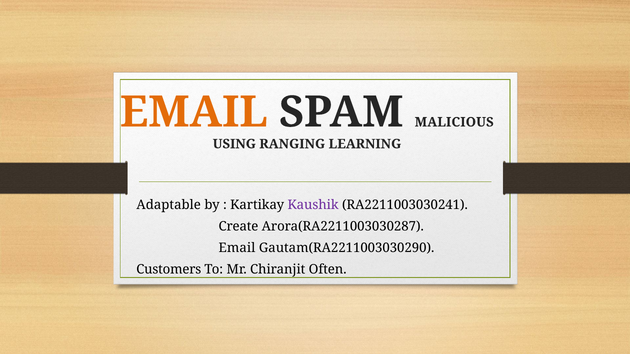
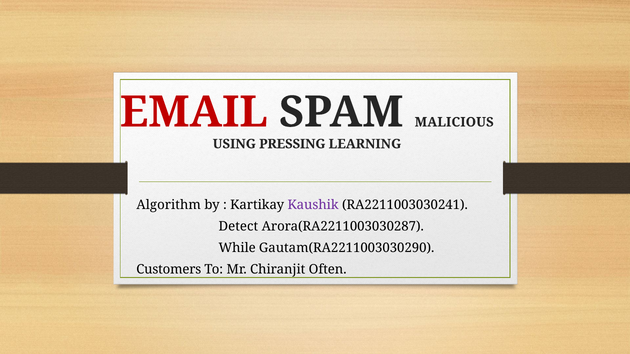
EMAIL at (194, 112) colour: orange -> red
RANGING: RANGING -> PRESSING
Adaptable: Adaptable -> Algorithm
Create: Create -> Detect
Email at (237, 248): Email -> While
